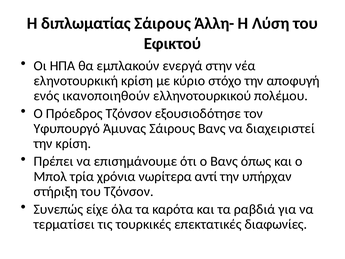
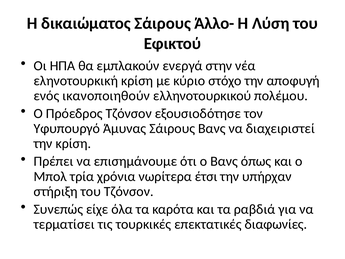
διπλωματίας: διπλωματίας -> δικαιώματος
Άλλη-: Άλλη- -> Άλλο-
αντί: αντί -> έτσι
